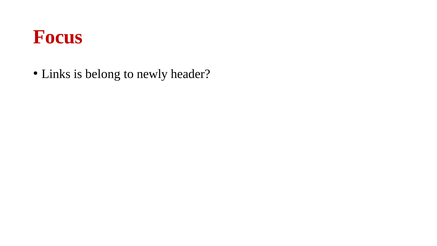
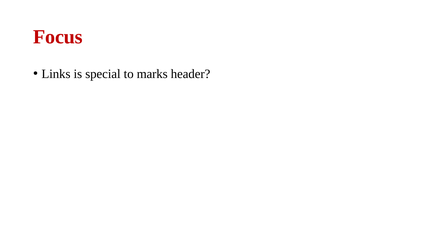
belong: belong -> special
newly: newly -> marks
